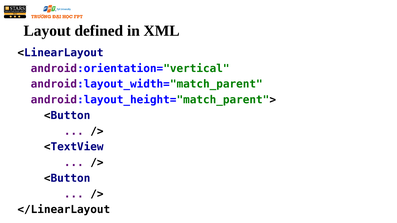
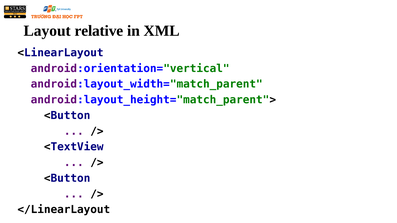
defined: defined -> relative
